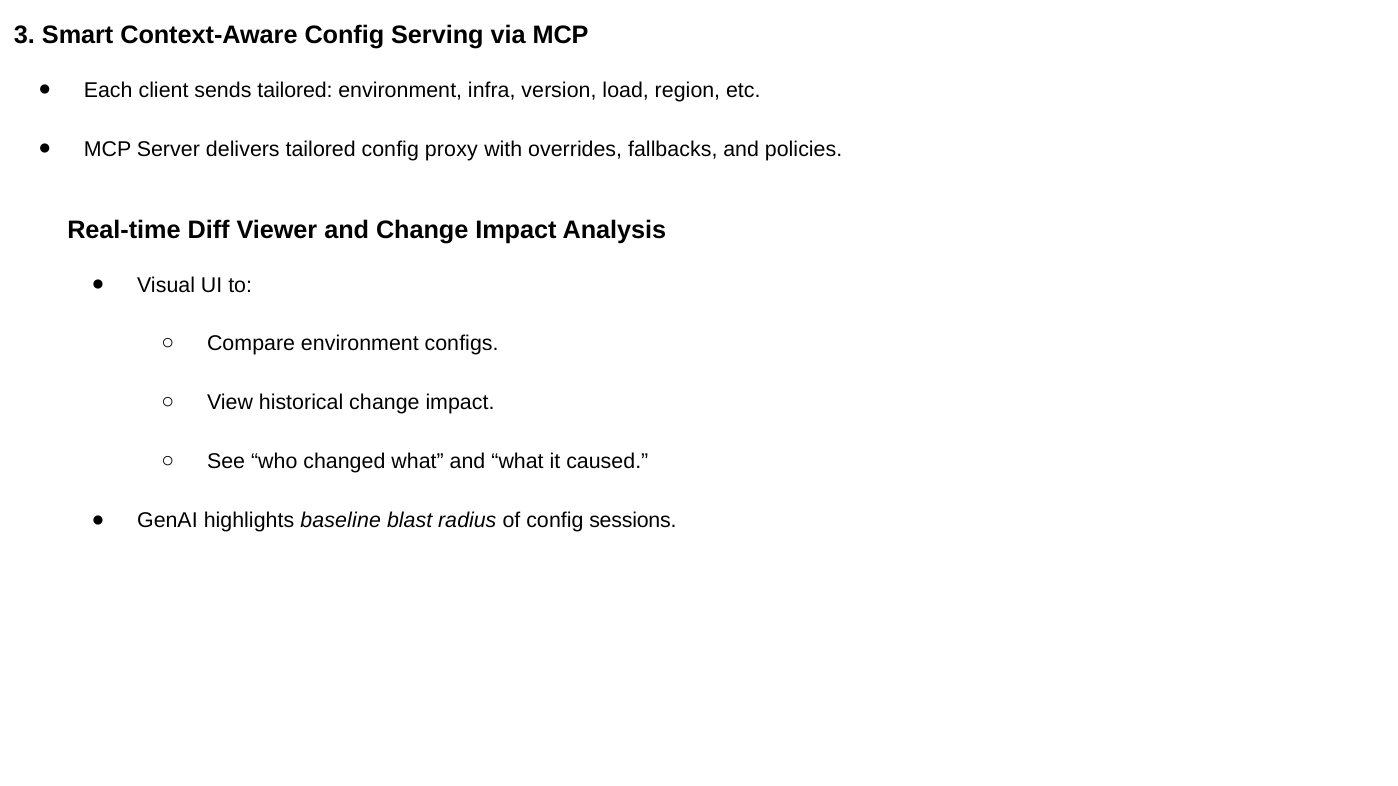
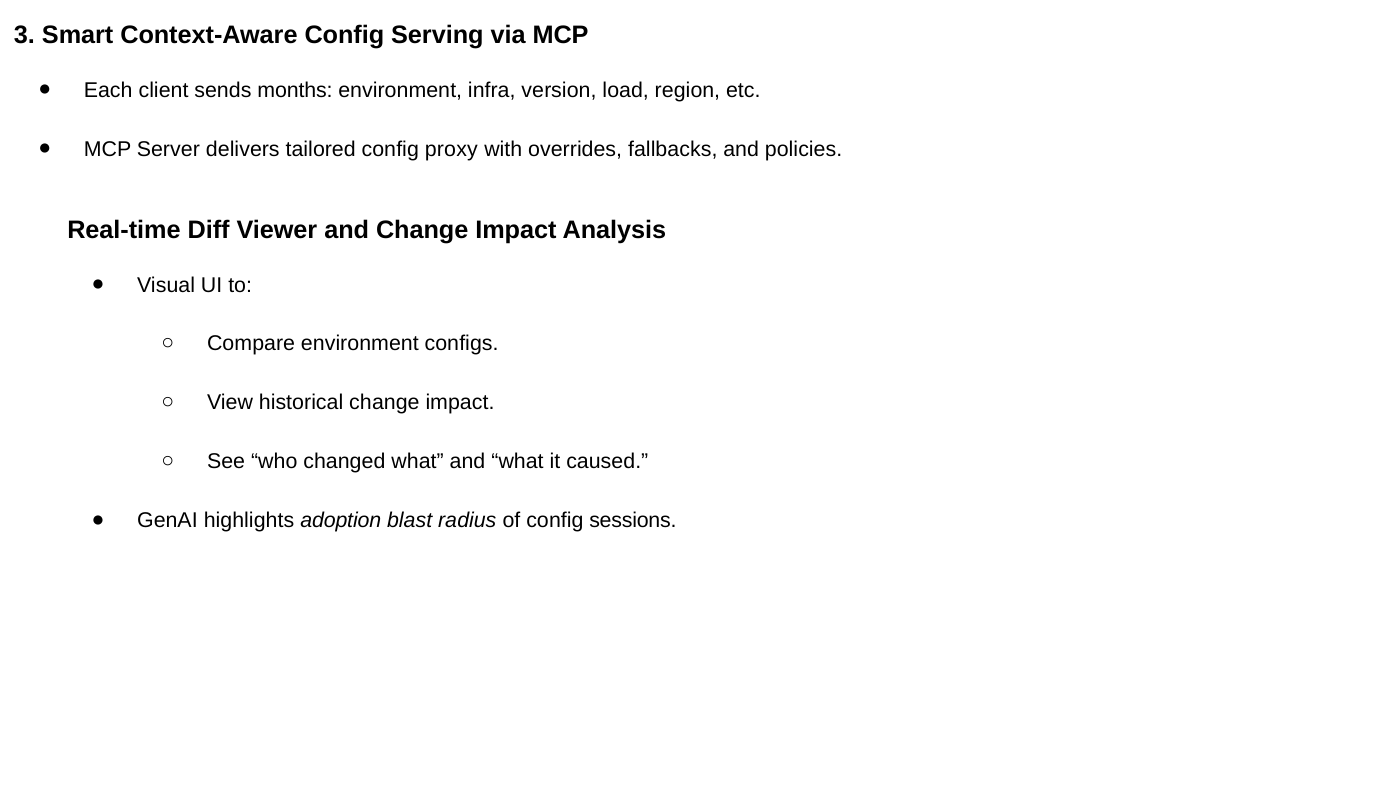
sends tailored: tailored -> months
baseline: baseline -> adoption
